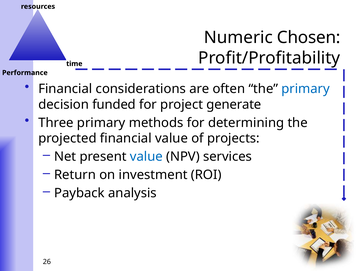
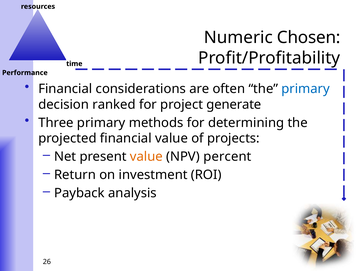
funded: funded -> ranked
value at (146, 157) colour: blue -> orange
services: services -> percent
